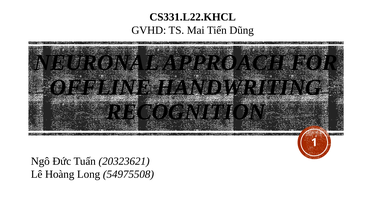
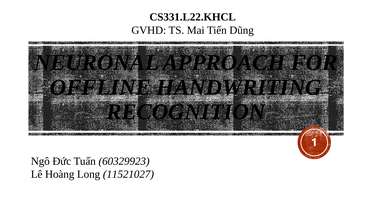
20323621: 20323621 -> 60329923
54975508: 54975508 -> 11521027
